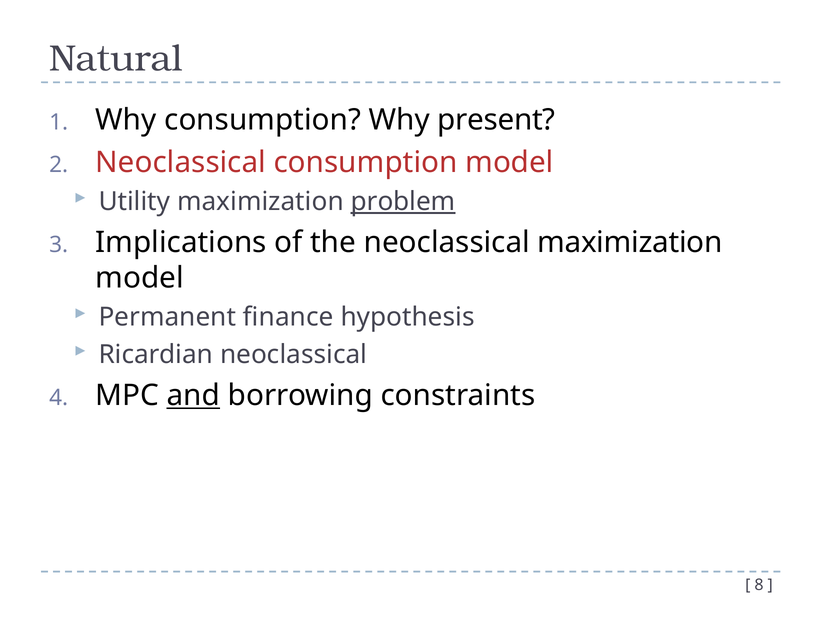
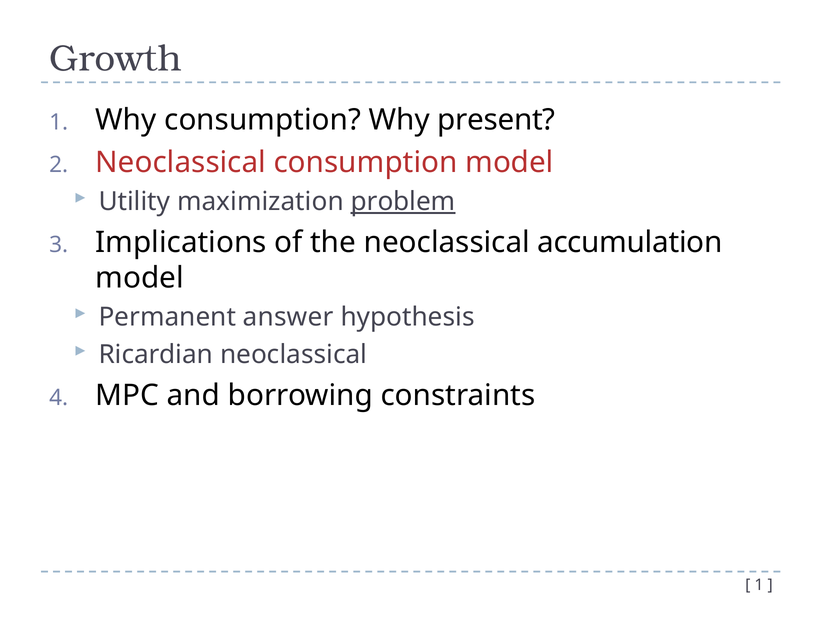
Natural: Natural -> Growth
neoclassical maximization: maximization -> accumulation
finance: finance -> answer
and underline: present -> none
8 at (759, 585): 8 -> 1
